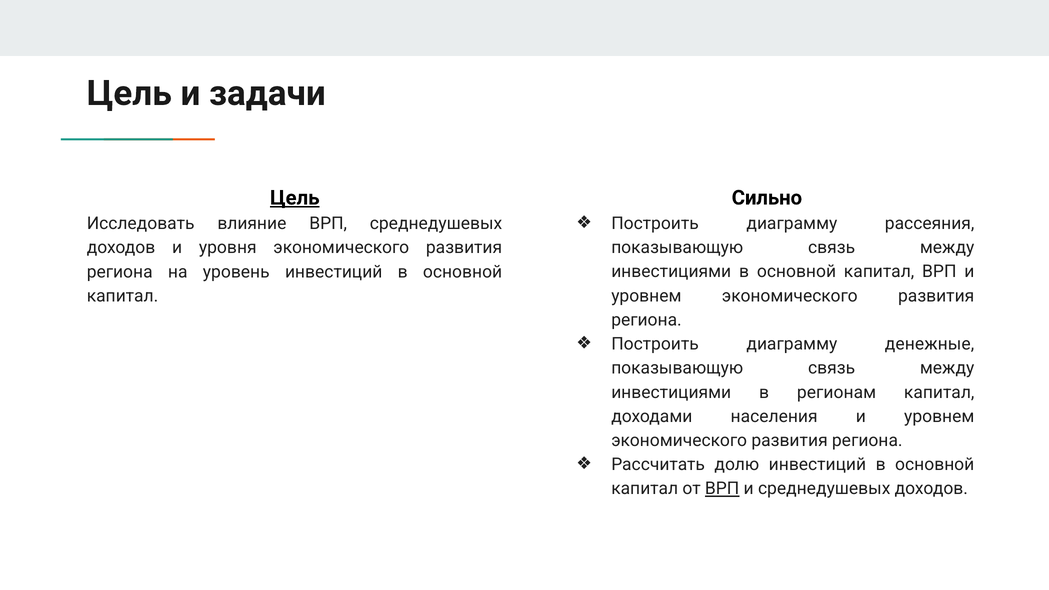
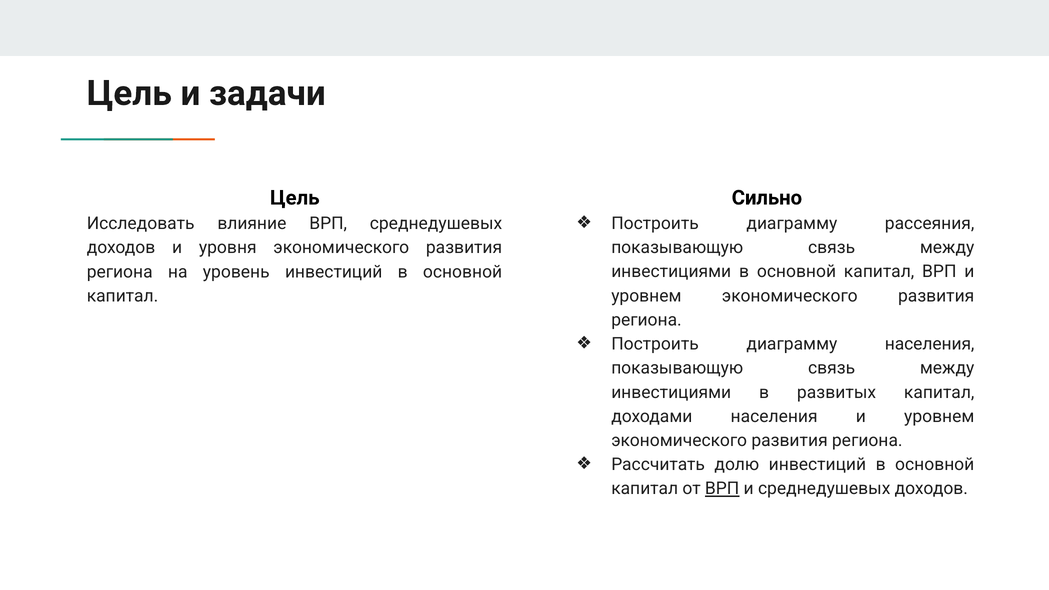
Цель at (295, 198) underline: present -> none
диаграмму денежные: денежные -> населения
регионам: регионам -> развитых
